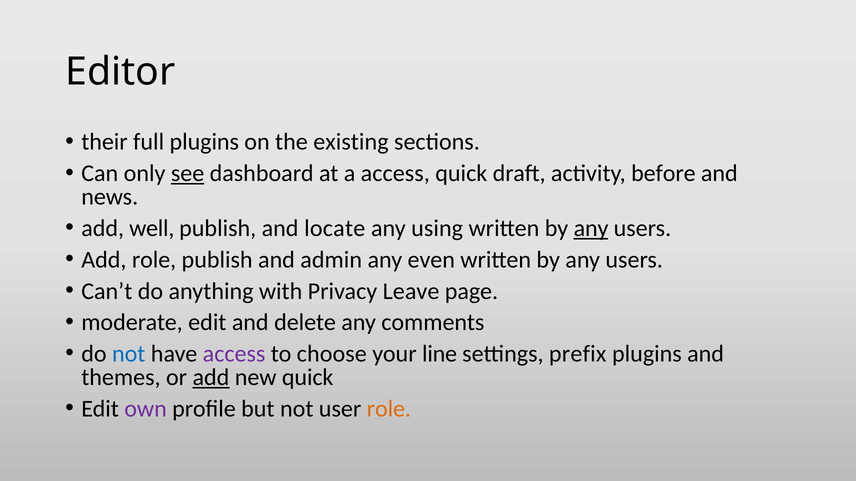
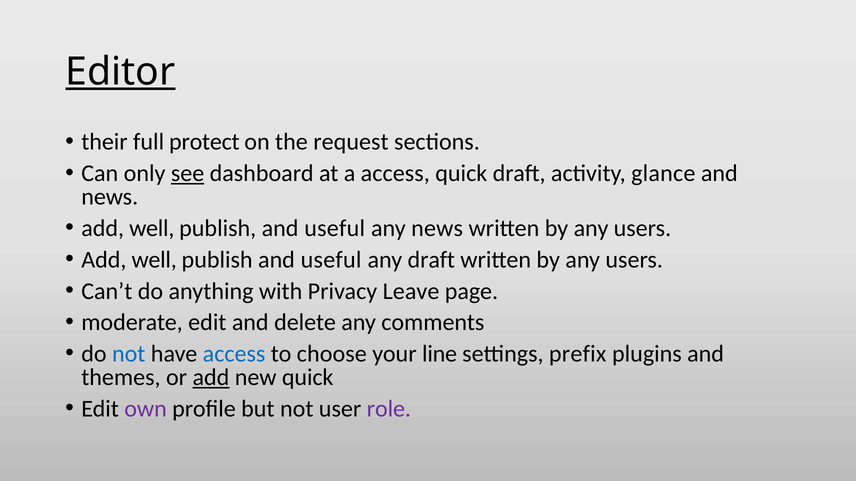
Editor underline: none -> present
full plugins: plugins -> protect
existing: existing -> request
before: before -> glance
locate at (335, 228): locate -> useful
any using: using -> news
any at (591, 228) underline: present -> none
role at (154, 260): role -> well
admin at (331, 260): admin -> useful
any even: even -> draft
access at (234, 354) colour: purple -> blue
role at (389, 409) colour: orange -> purple
